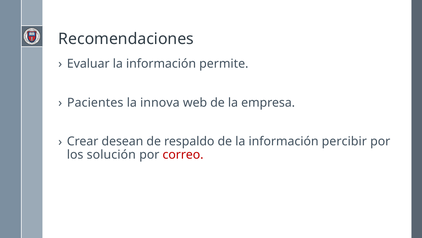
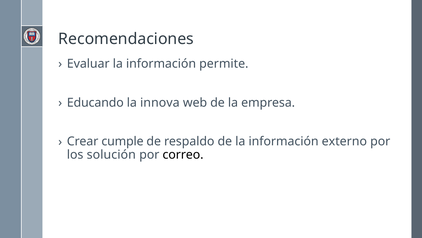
Pacientes: Pacientes -> Educando
desean: desean -> cumple
percibir: percibir -> externo
correo colour: red -> black
